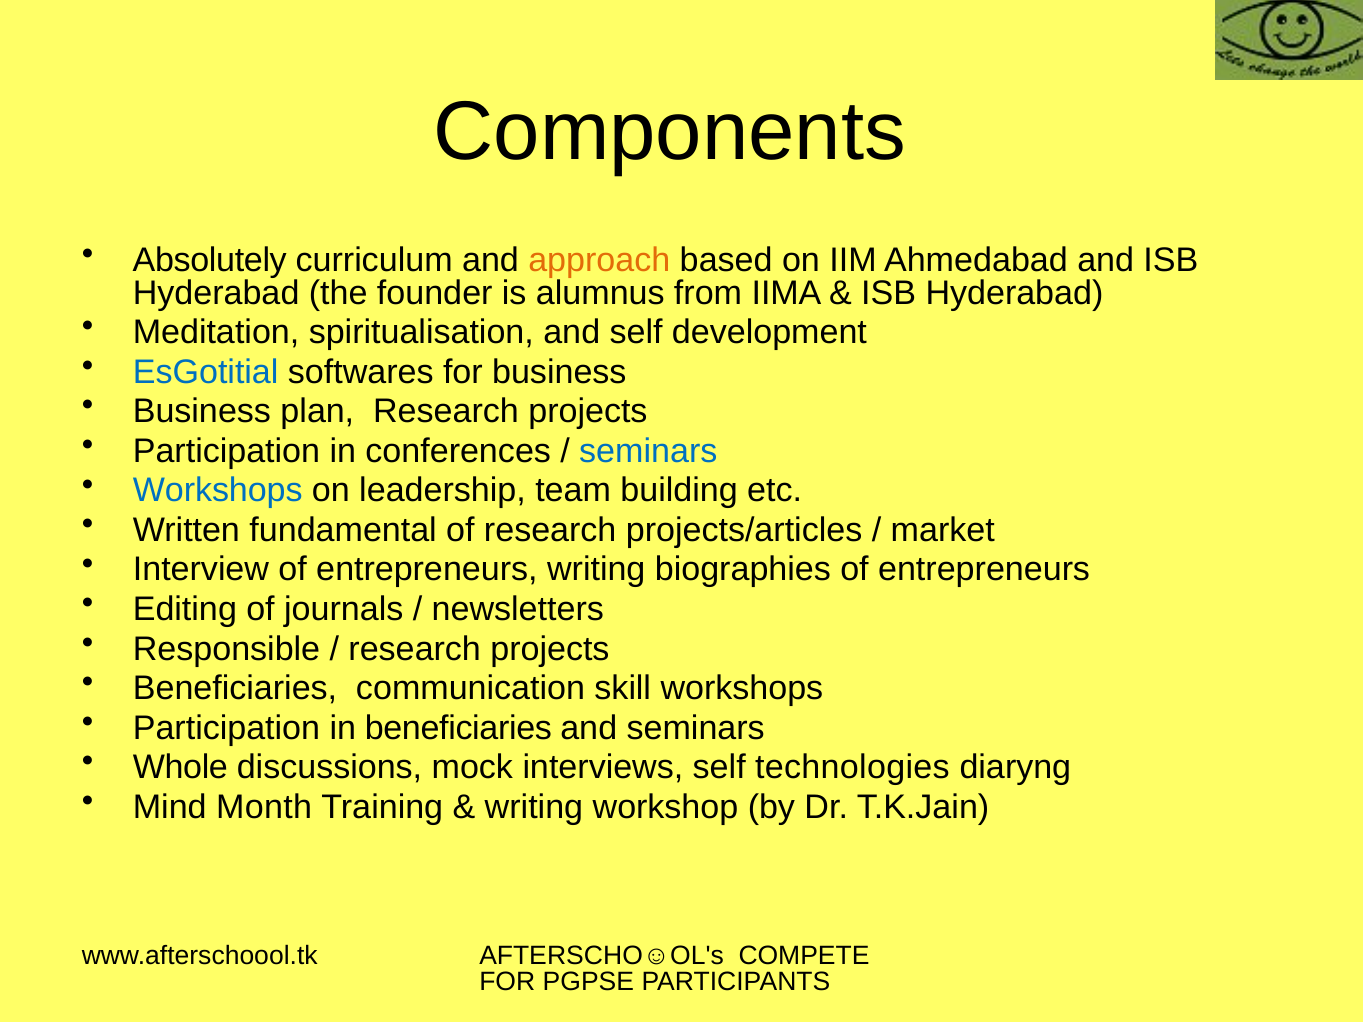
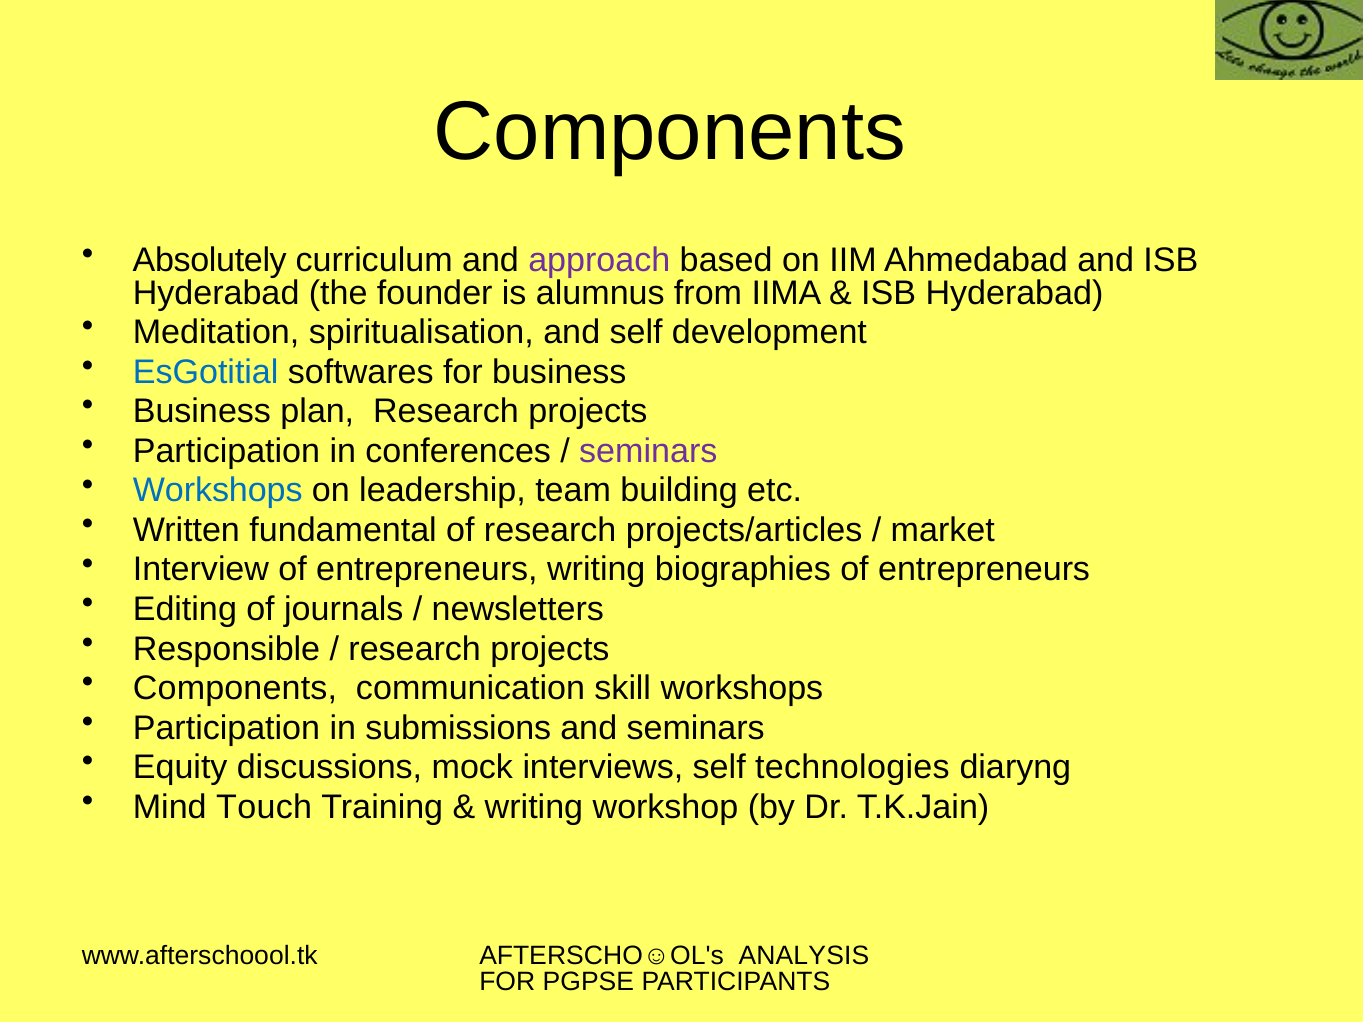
approach colour: orange -> purple
seminars at (648, 451) colour: blue -> purple
Beneficiaries at (235, 689): Beneficiaries -> Components
in beneficiaries: beneficiaries -> submissions
Whole: Whole -> Equity
Month: Month -> Touch
COMPETE: COMPETE -> ANALYSIS
